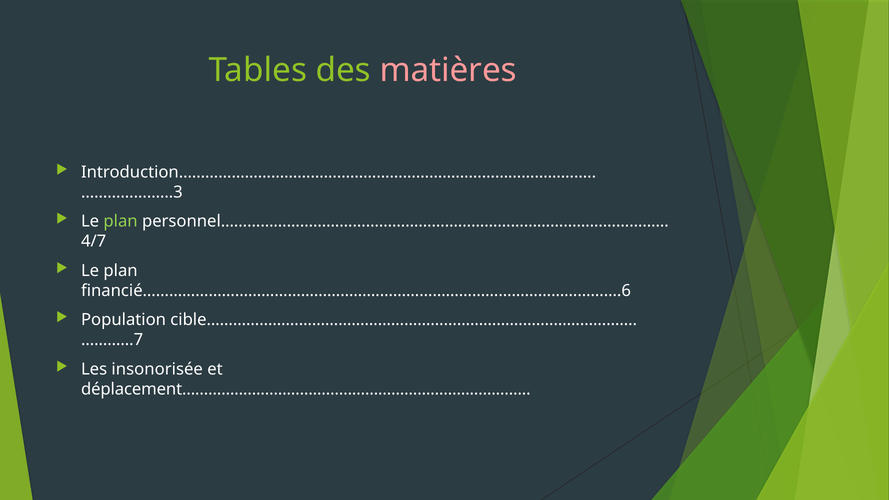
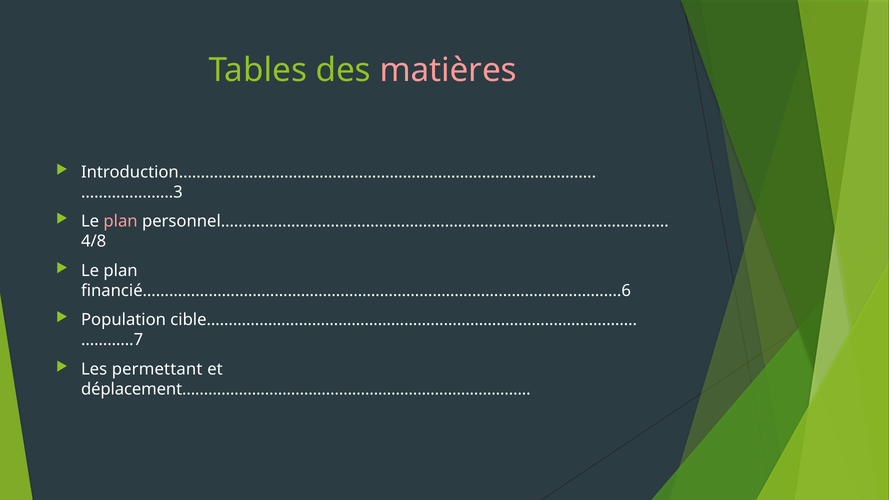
plan at (121, 221) colour: light green -> pink
4/7: 4/7 -> 4/8
insonorisée: insonorisée -> permettant
